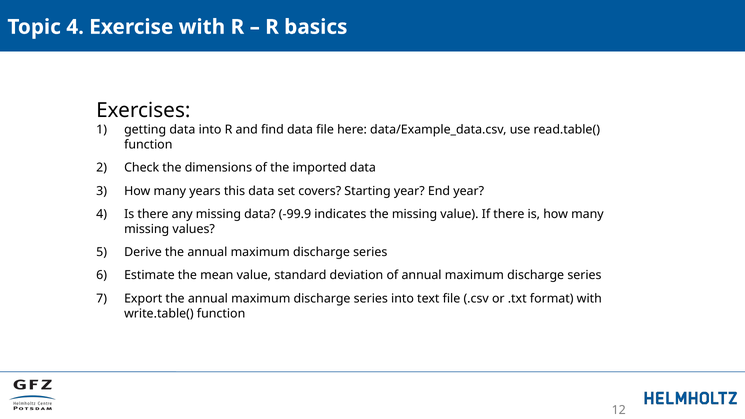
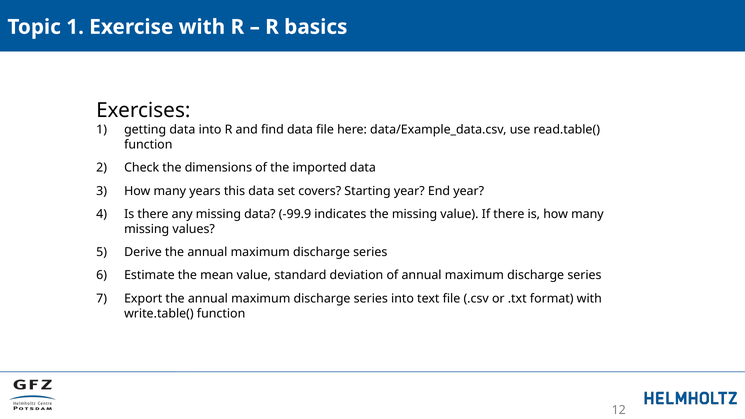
Topic 4: 4 -> 1
